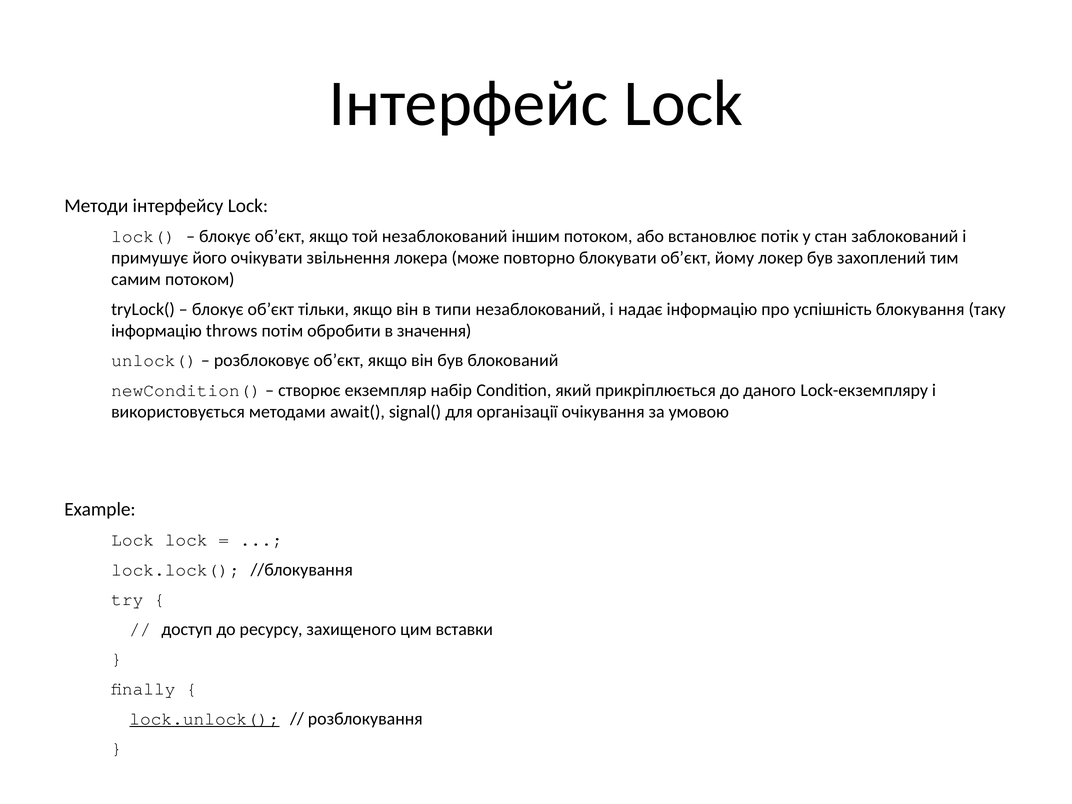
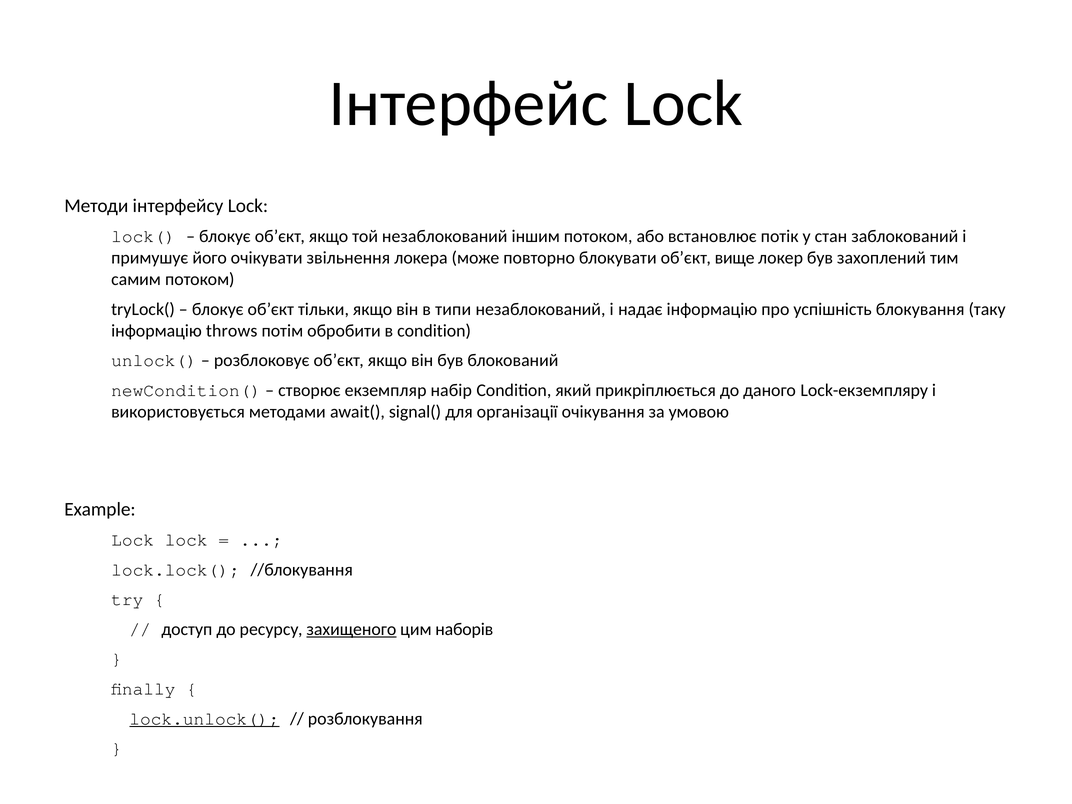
йому: йому -> вище
в значення: значення -> condition
захищеного underline: none -> present
вставки: вставки -> наборів
